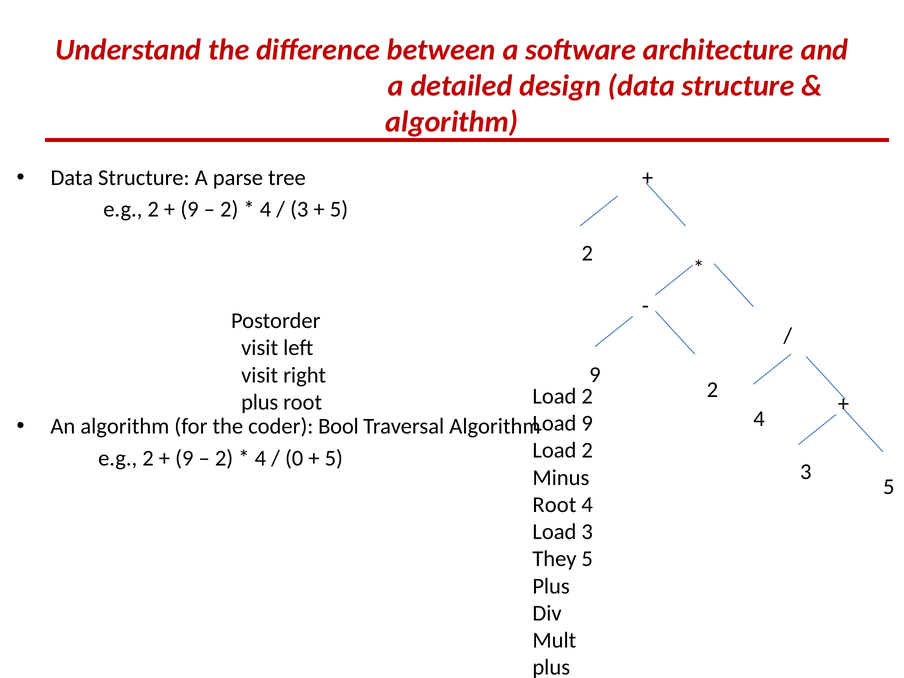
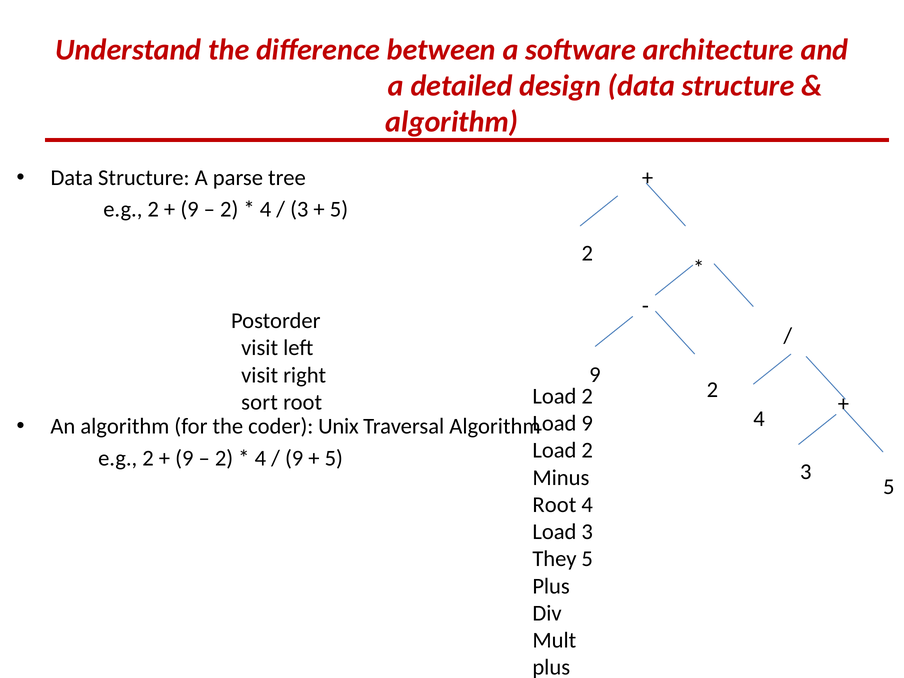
plus at (260, 402): plus -> sort
Bool: Bool -> Unix
0 at (294, 458): 0 -> 9
